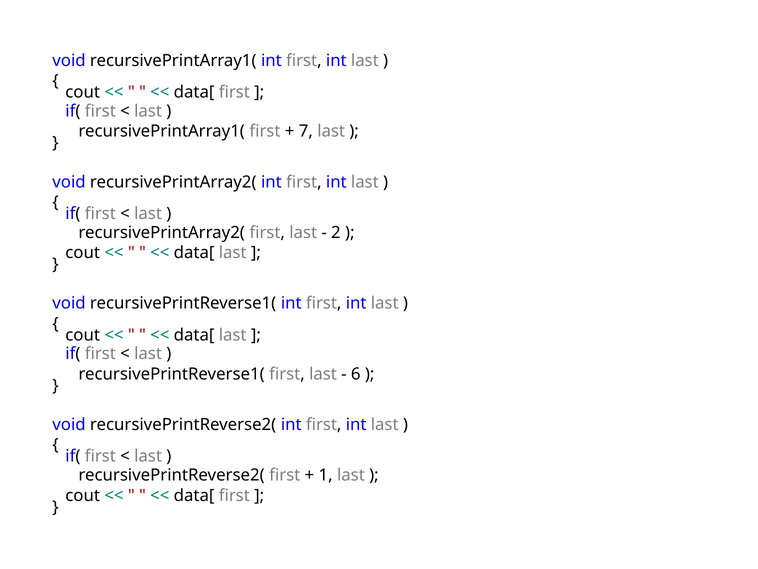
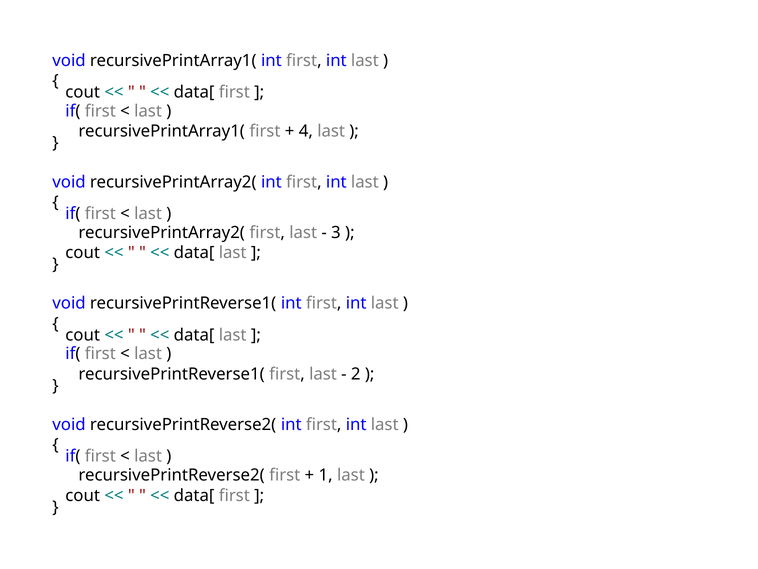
7: 7 -> 4
2: 2 -> 3
6: 6 -> 2
